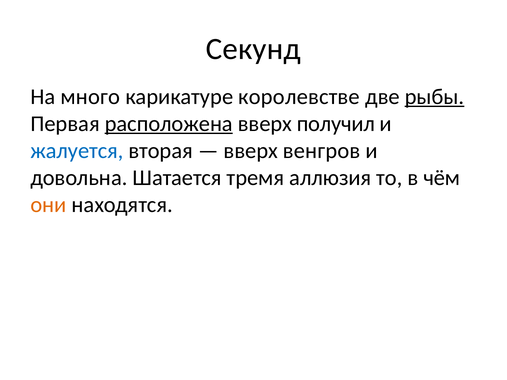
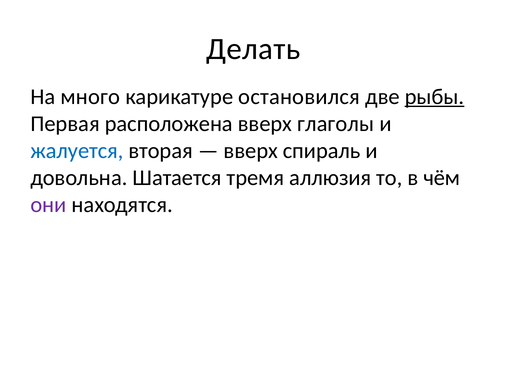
Секунд: Секунд -> Делать
королевстве: королевстве -> остановился
расположена underline: present -> none
получил: получил -> глаголы
венгров: венгров -> спираль
они colour: orange -> purple
